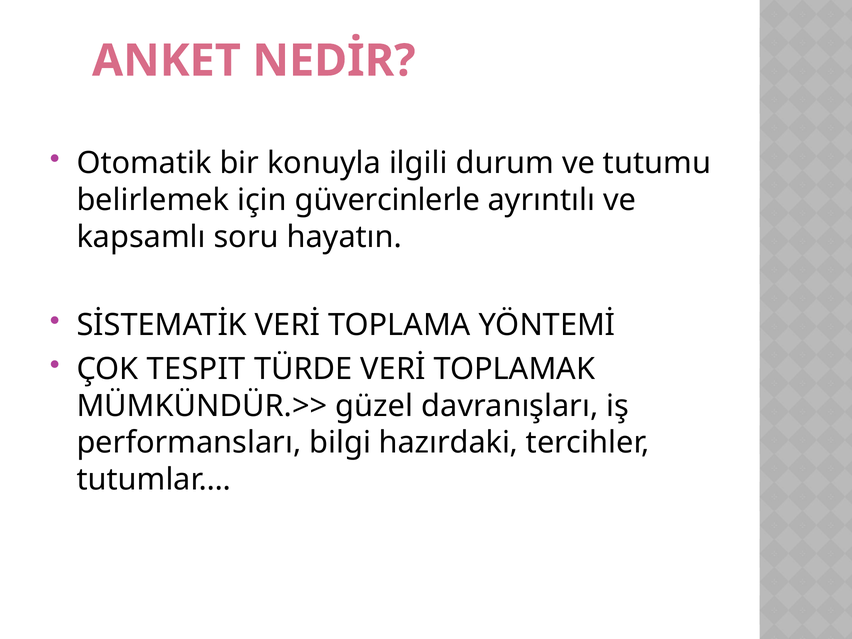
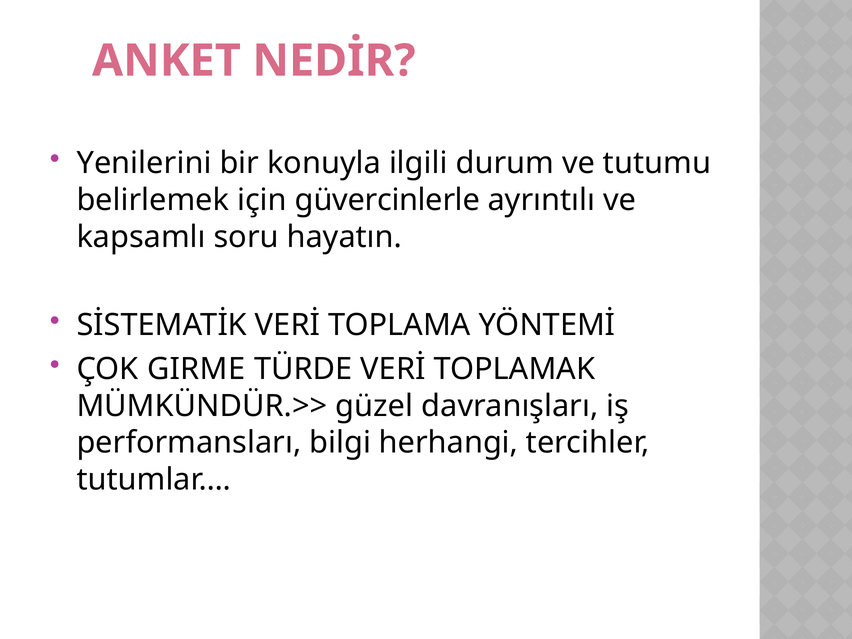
Otomatik: Otomatik -> Yenilerini
TESPIT: TESPIT -> GIRME
hazırdaki: hazırdaki -> herhangi
